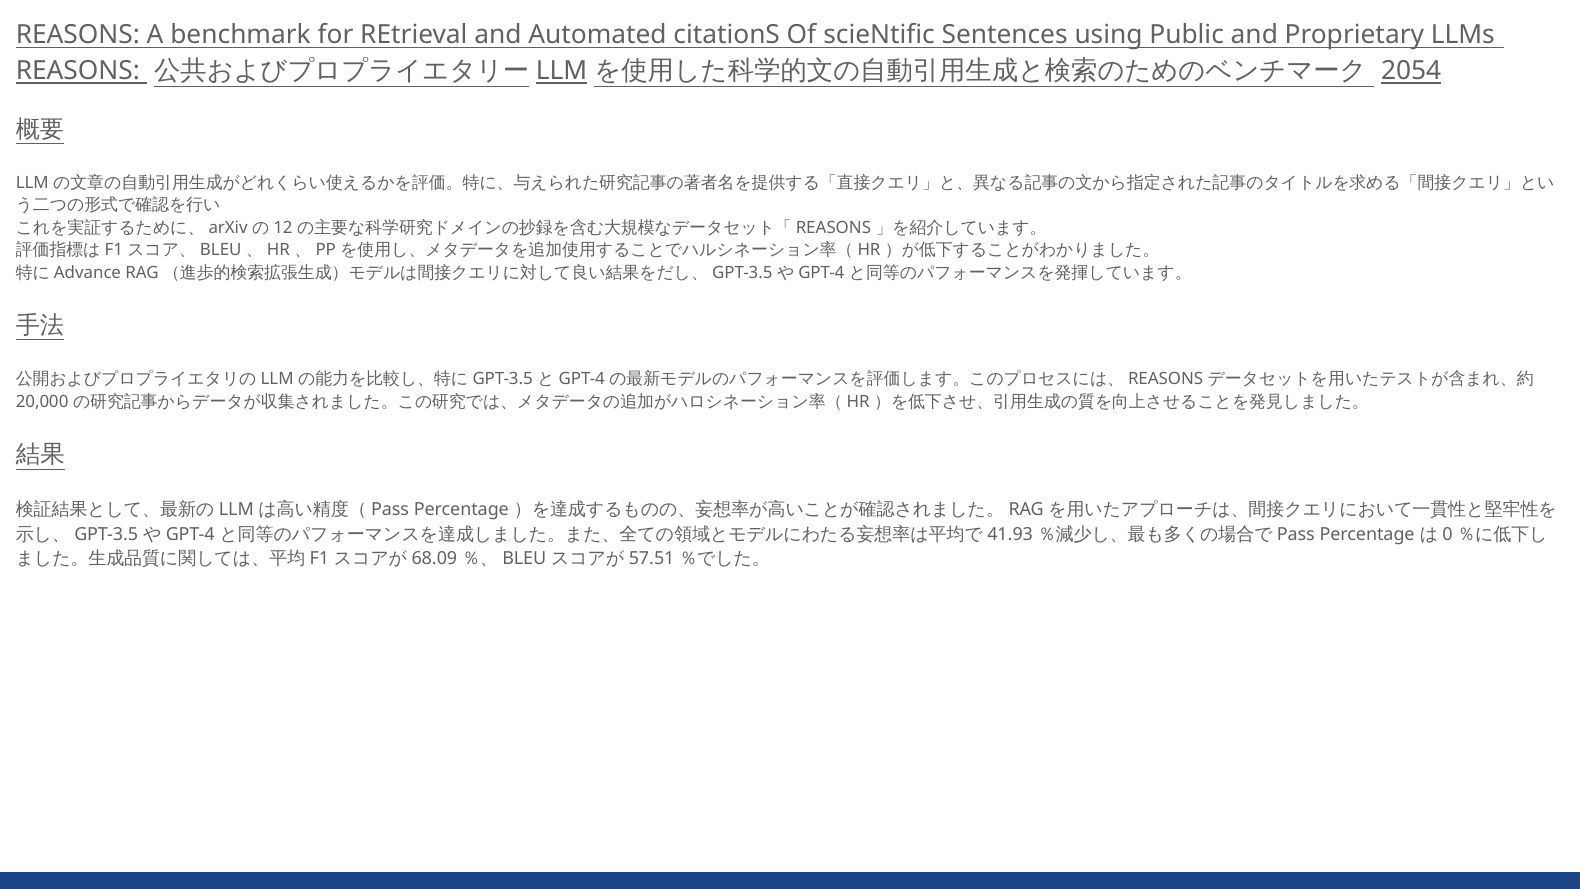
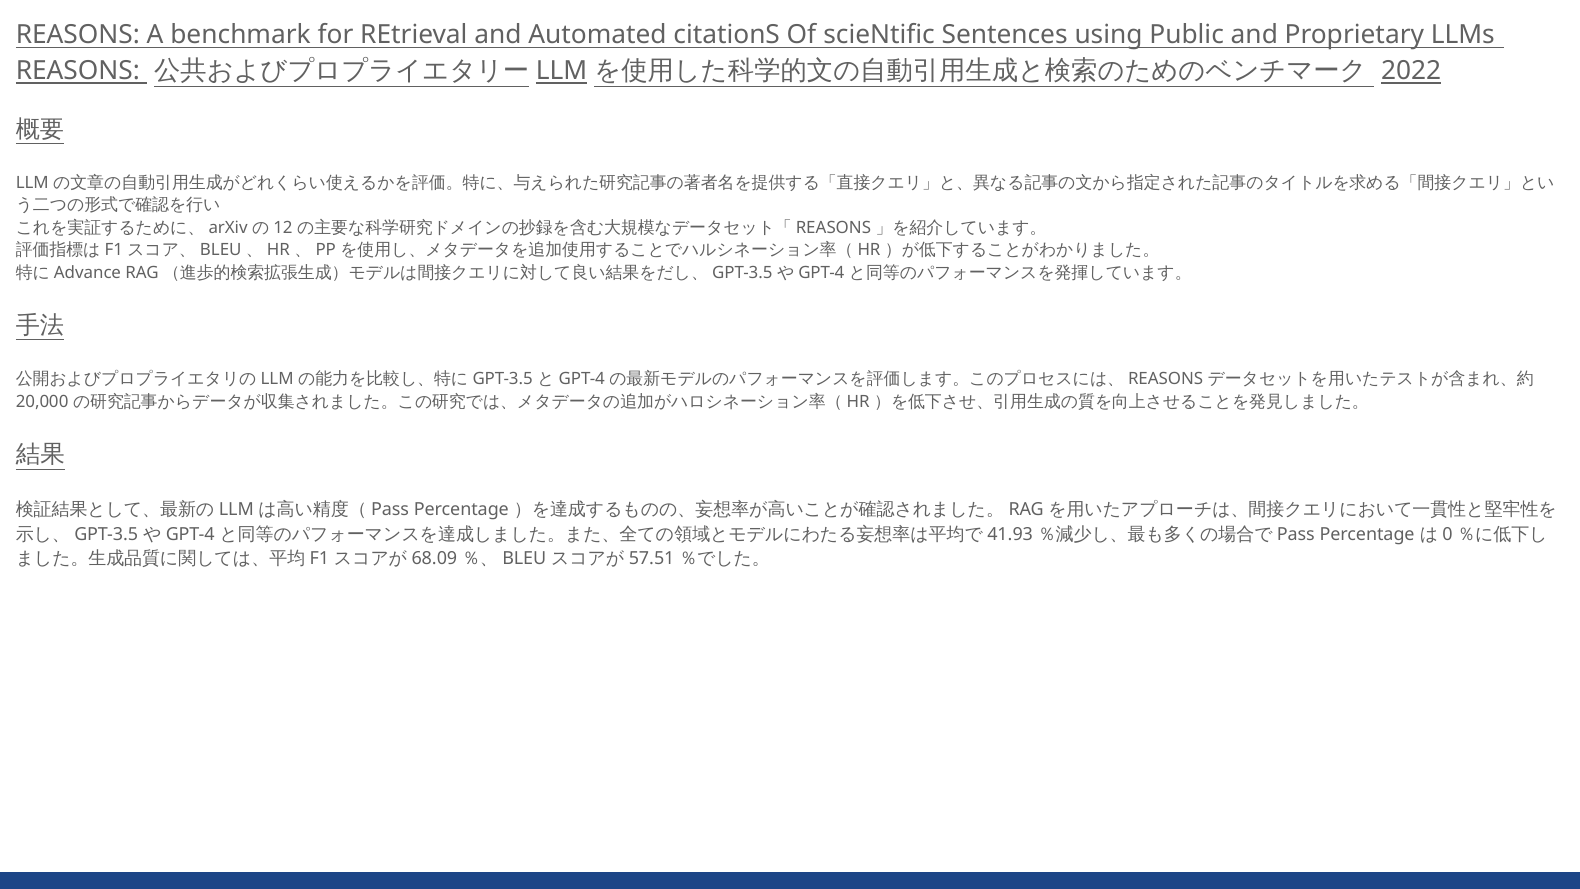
2054: 2054 -> 2022
